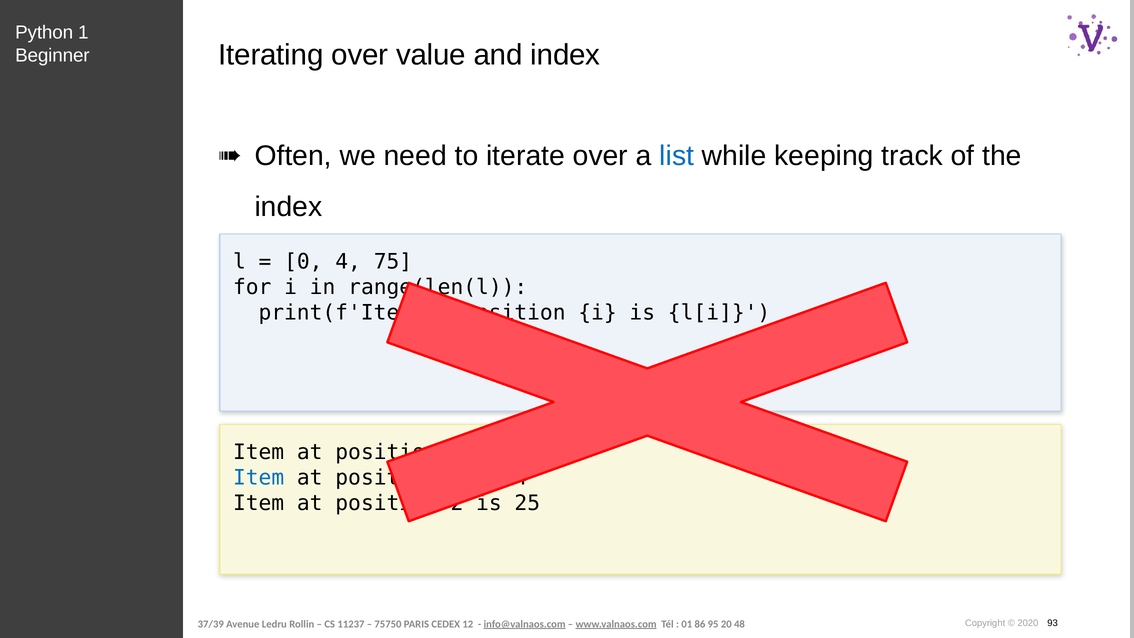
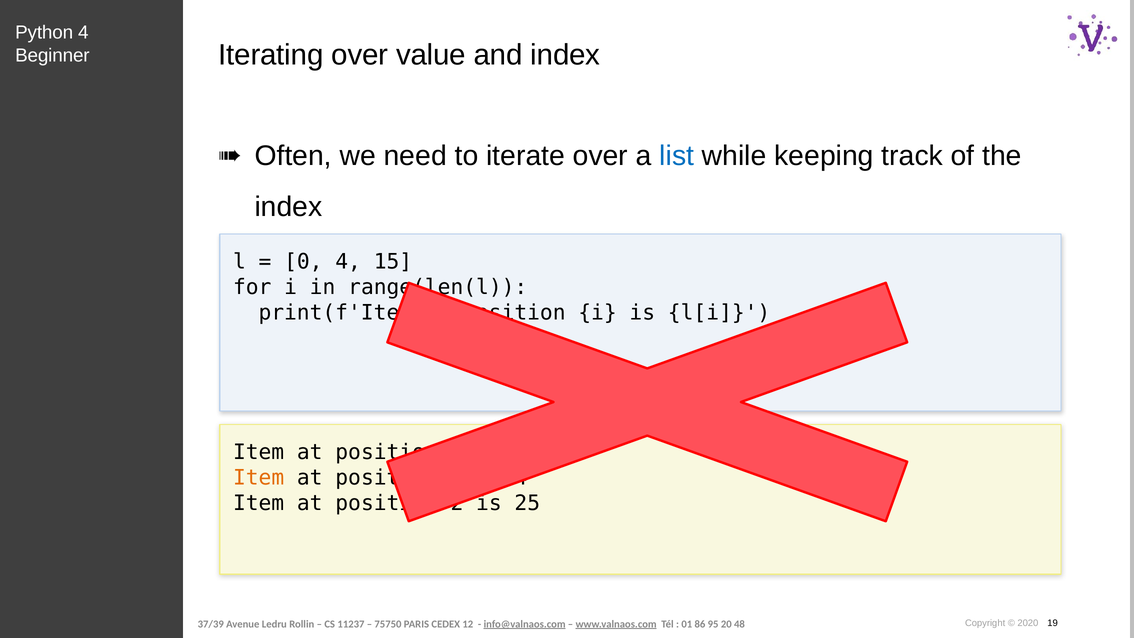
Python 1: 1 -> 4
75: 75 -> 15
Item at (259, 478) colour: blue -> orange
93: 93 -> 19
